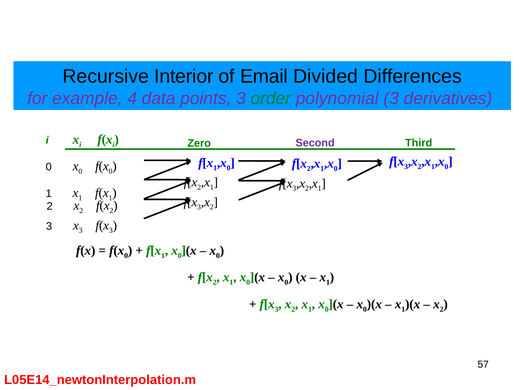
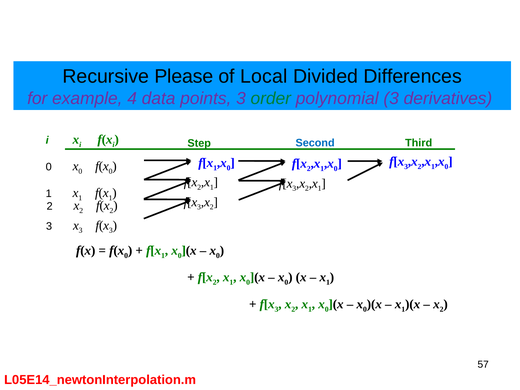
Interior: Interior -> Please
Email: Email -> Local
Second colour: purple -> blue
Zero: Zero -> Step
